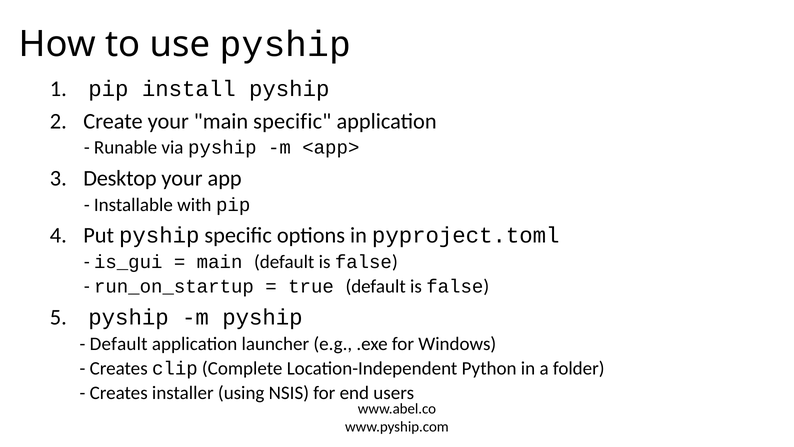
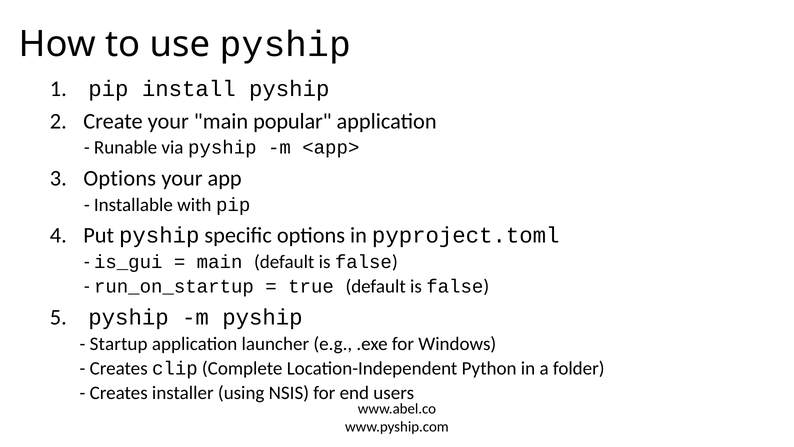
main specific: specific -> popular
Desktop at (120, 178): Desktop -> Options
Default at (119, 343): Default -> Startup
